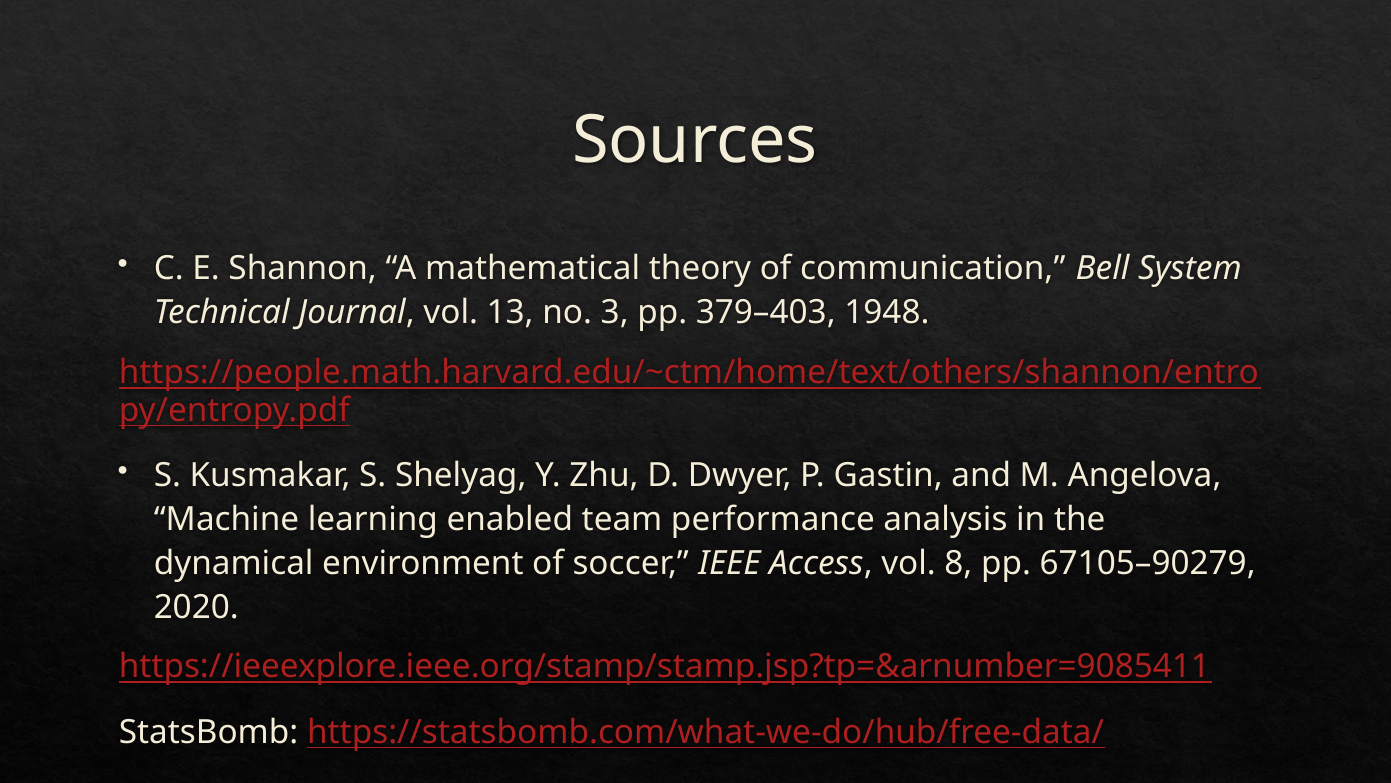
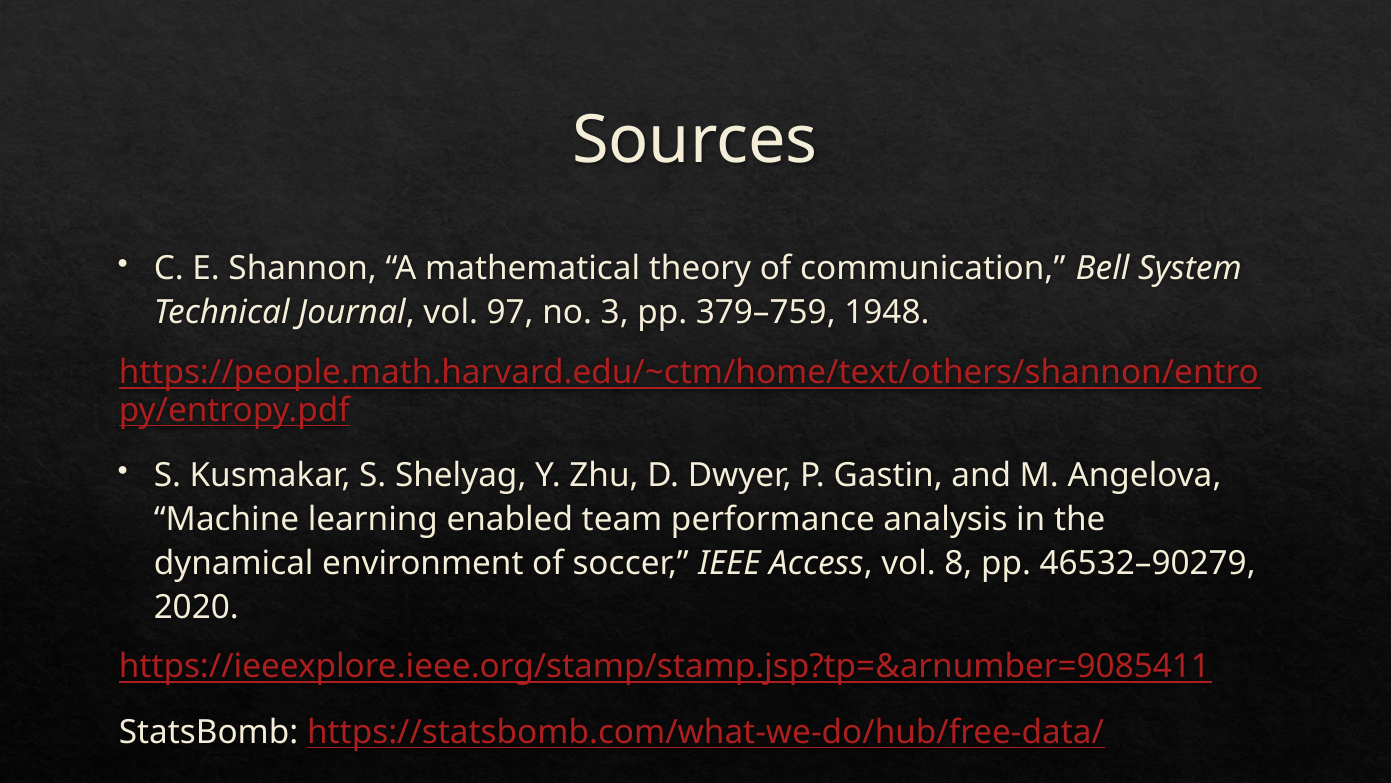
13: 13 -> 97
379–403: 379–403 -> 379–759
67105–90279: 67105–90279 -> 46532–90279
